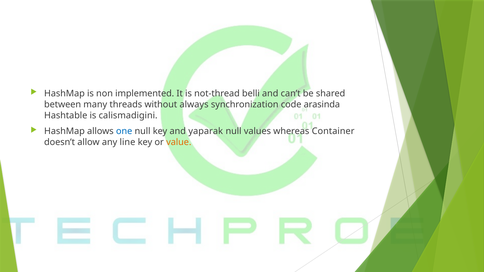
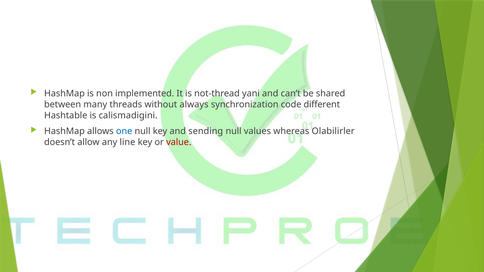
belli: belli -> yani
arasinda: arasinda -> different
yaparak: yaparak -> sending
Container: Container -> Olabilirler
value colour: orange -> red
